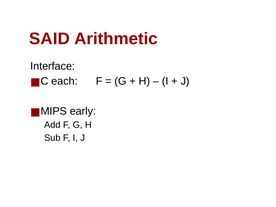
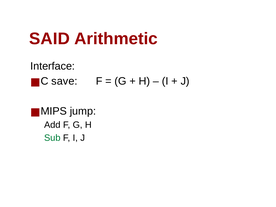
each: each -> save
early: early -> jump
Sub colour: black -> green
